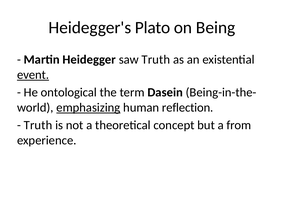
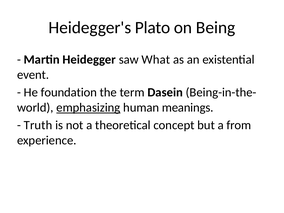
saw Truth: Truth -> What
event underline: present -> none
ontological: ontological -> foundation
reflection: reflection -> meanings
